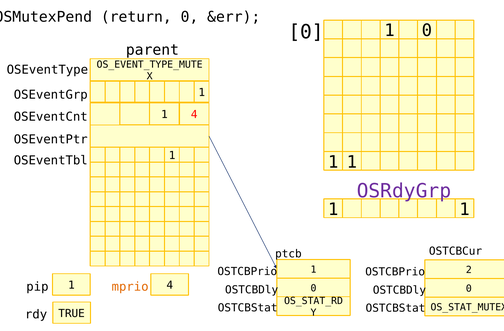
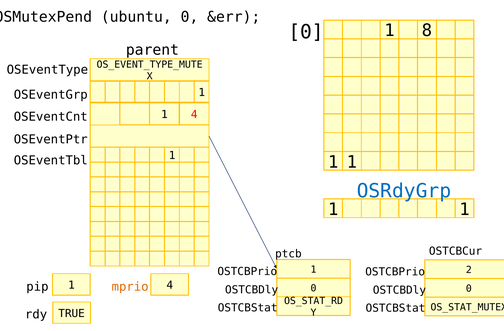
return: return -> ubuntu
0 at (427, 31): 0 -> 8
OSRdyGrp colour: purple -> blue
